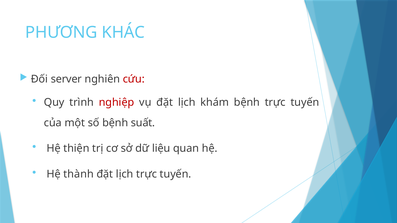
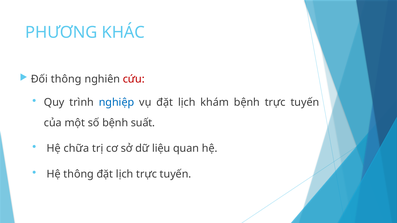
Đối server: server -> thông
nghiệp colour: red -> blue
thiện: thiện -> chữa
Hệ thành: thành -> thông
